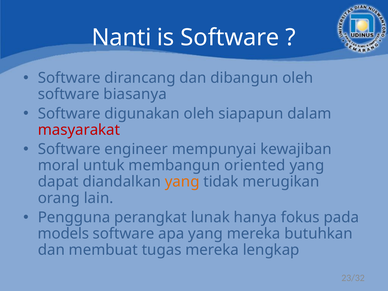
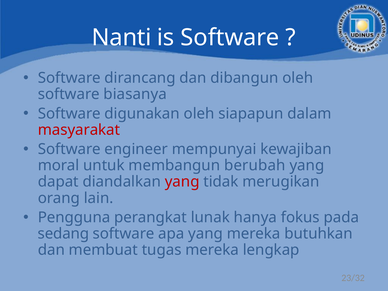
oriented: oriented -> berubah
yang at (182, 182) colour: orange -> red
models: models -> sedang
